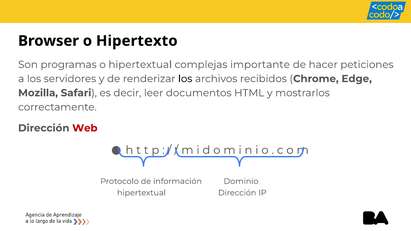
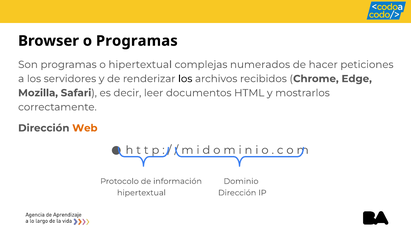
o Hipertexto: Hipertexto -> Programas
importante: importante -> numerados
Web colour: red -> orange
